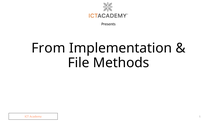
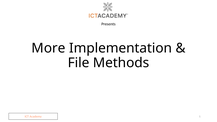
From: From -> More
